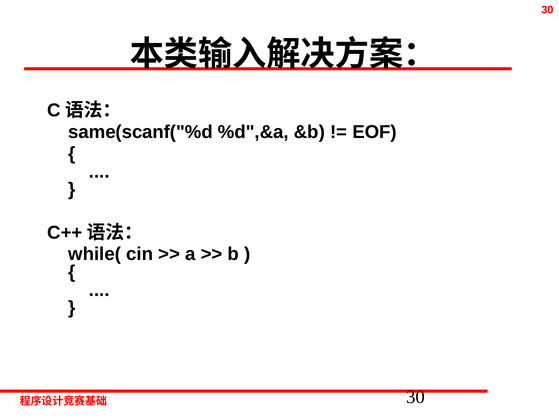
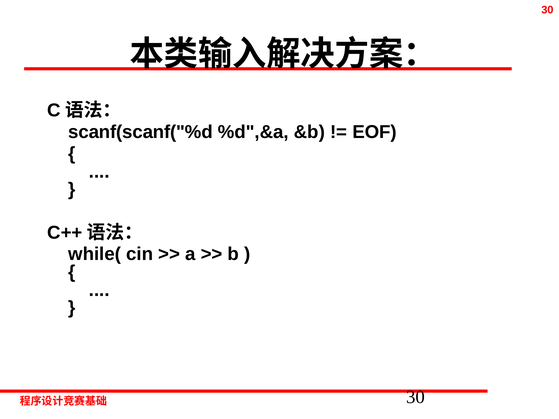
same(scanf("%d: same(scanf("%d -> scanf(scanf("%d
